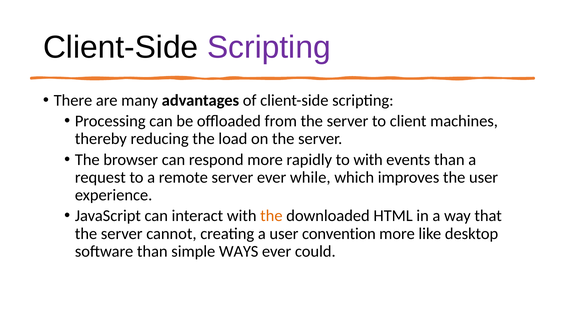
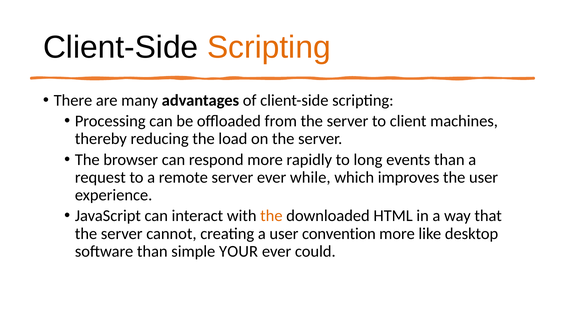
Scripting at (269, 47) colour: purple -> orange
to with: with -> long
WAYS: WAYS -> YOUR
